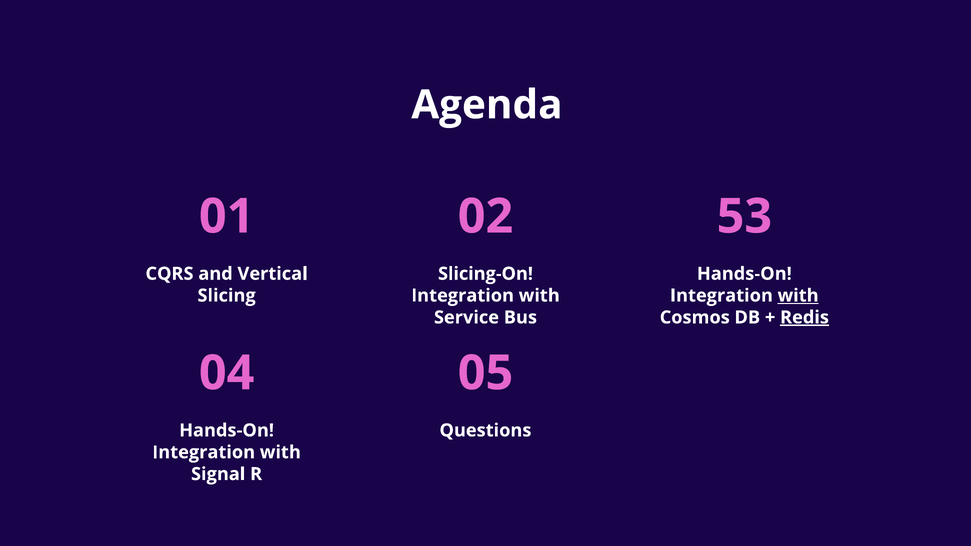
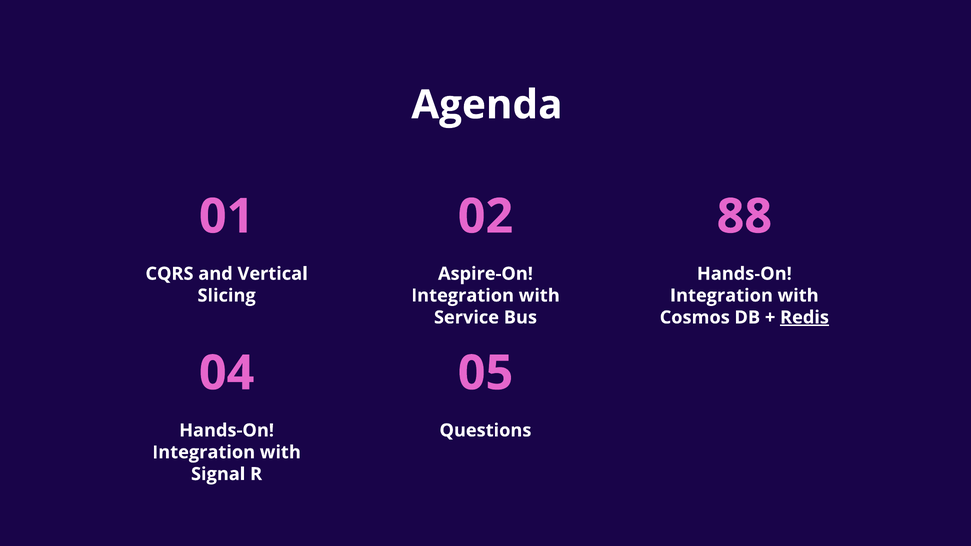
53: 53 -> 88
Slicing-On: Slicing-On -> Aspire-On
with at (798, 296) underline: present -> none
